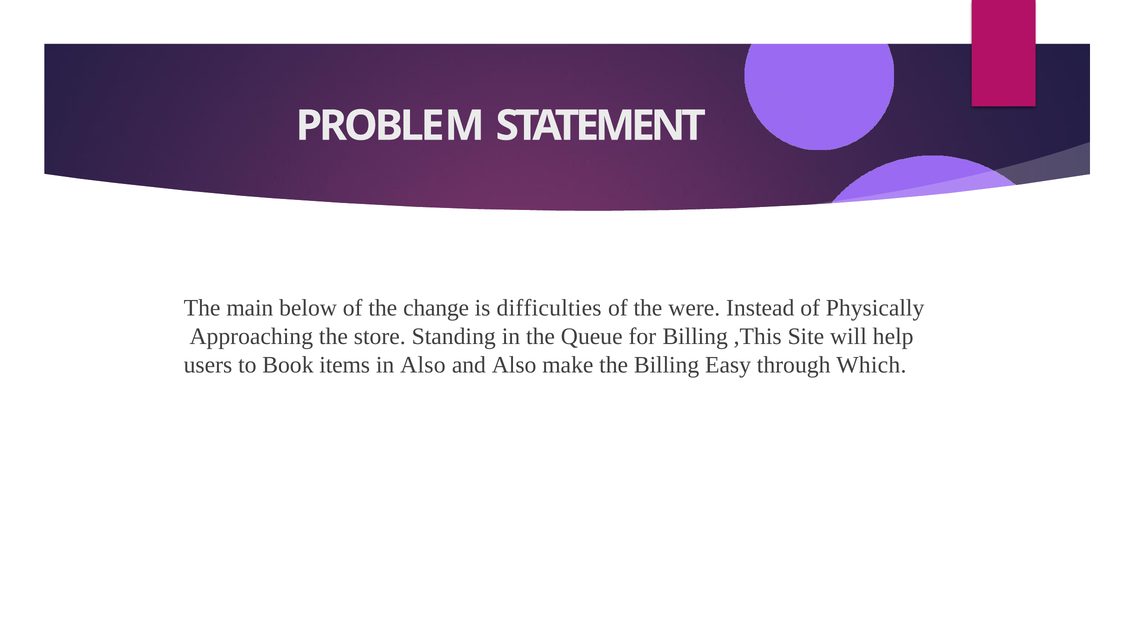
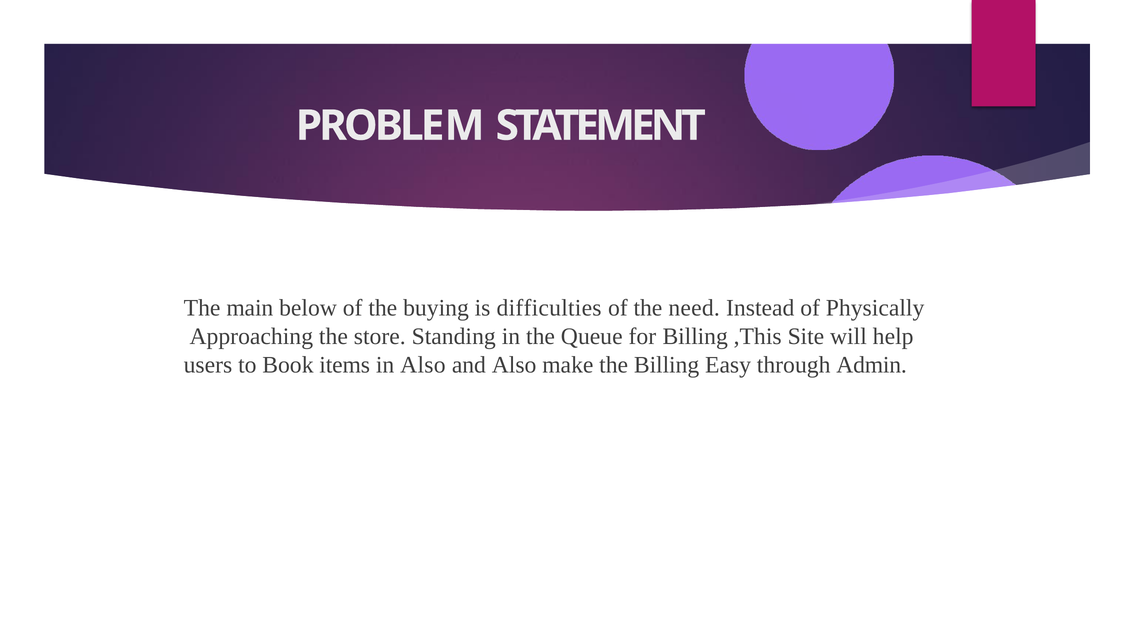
change: change -> buying
were: were -> need
Which: Which -> Admin
